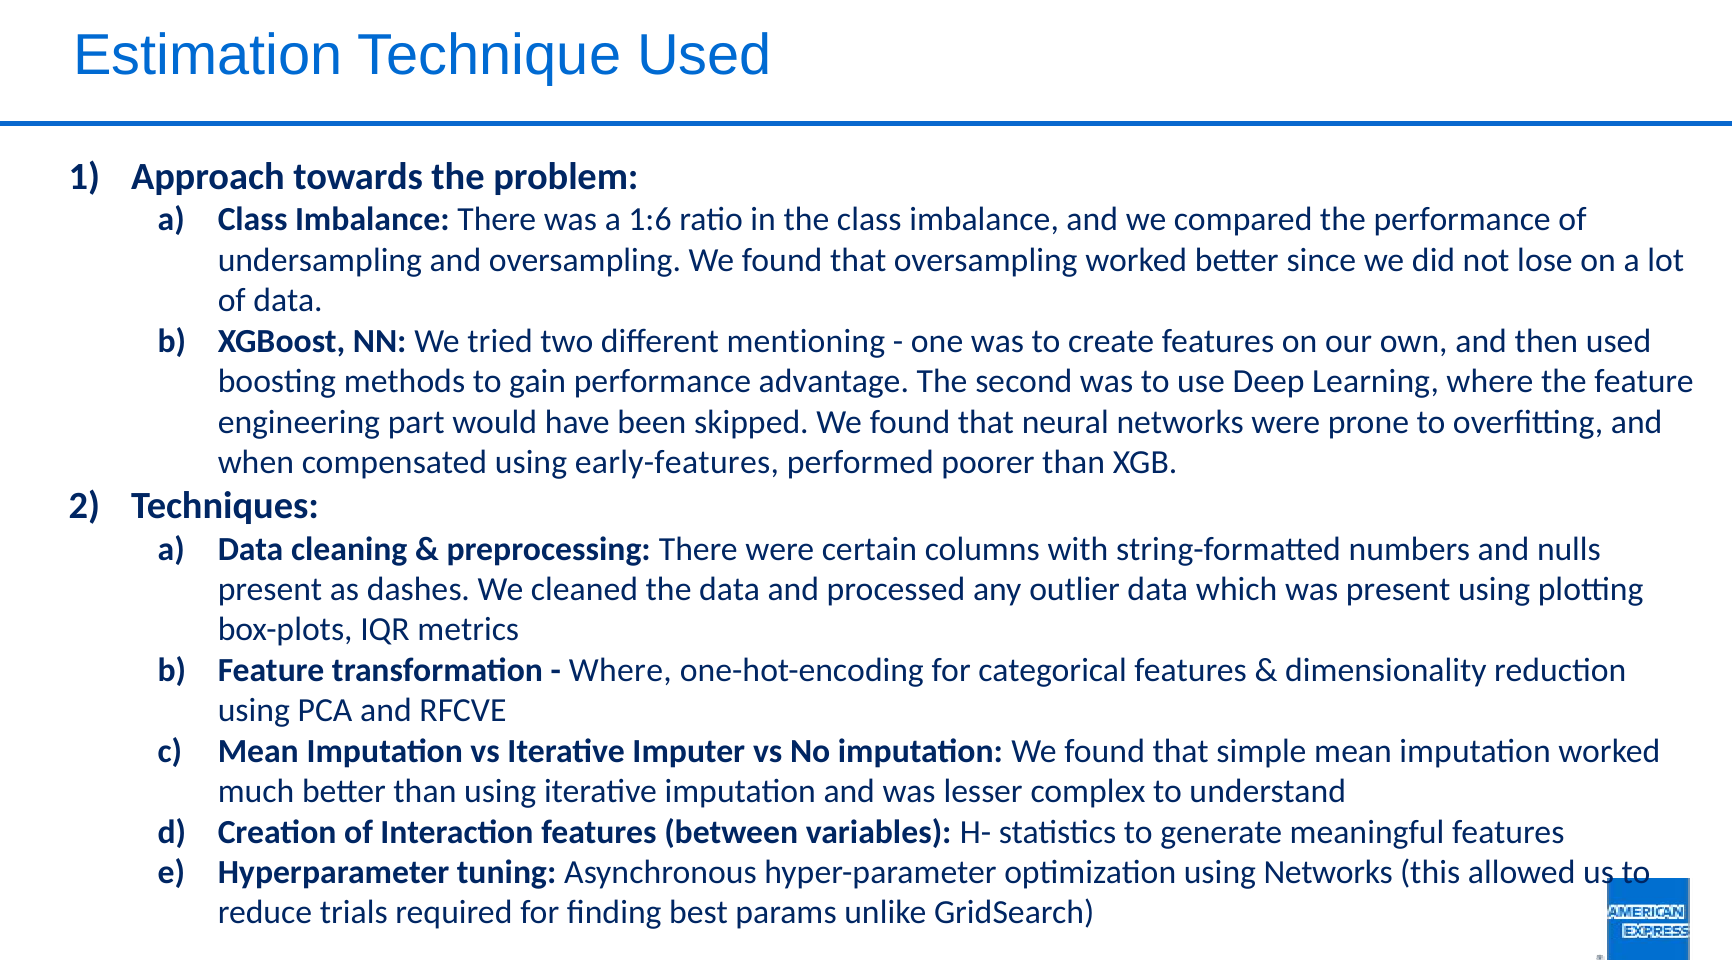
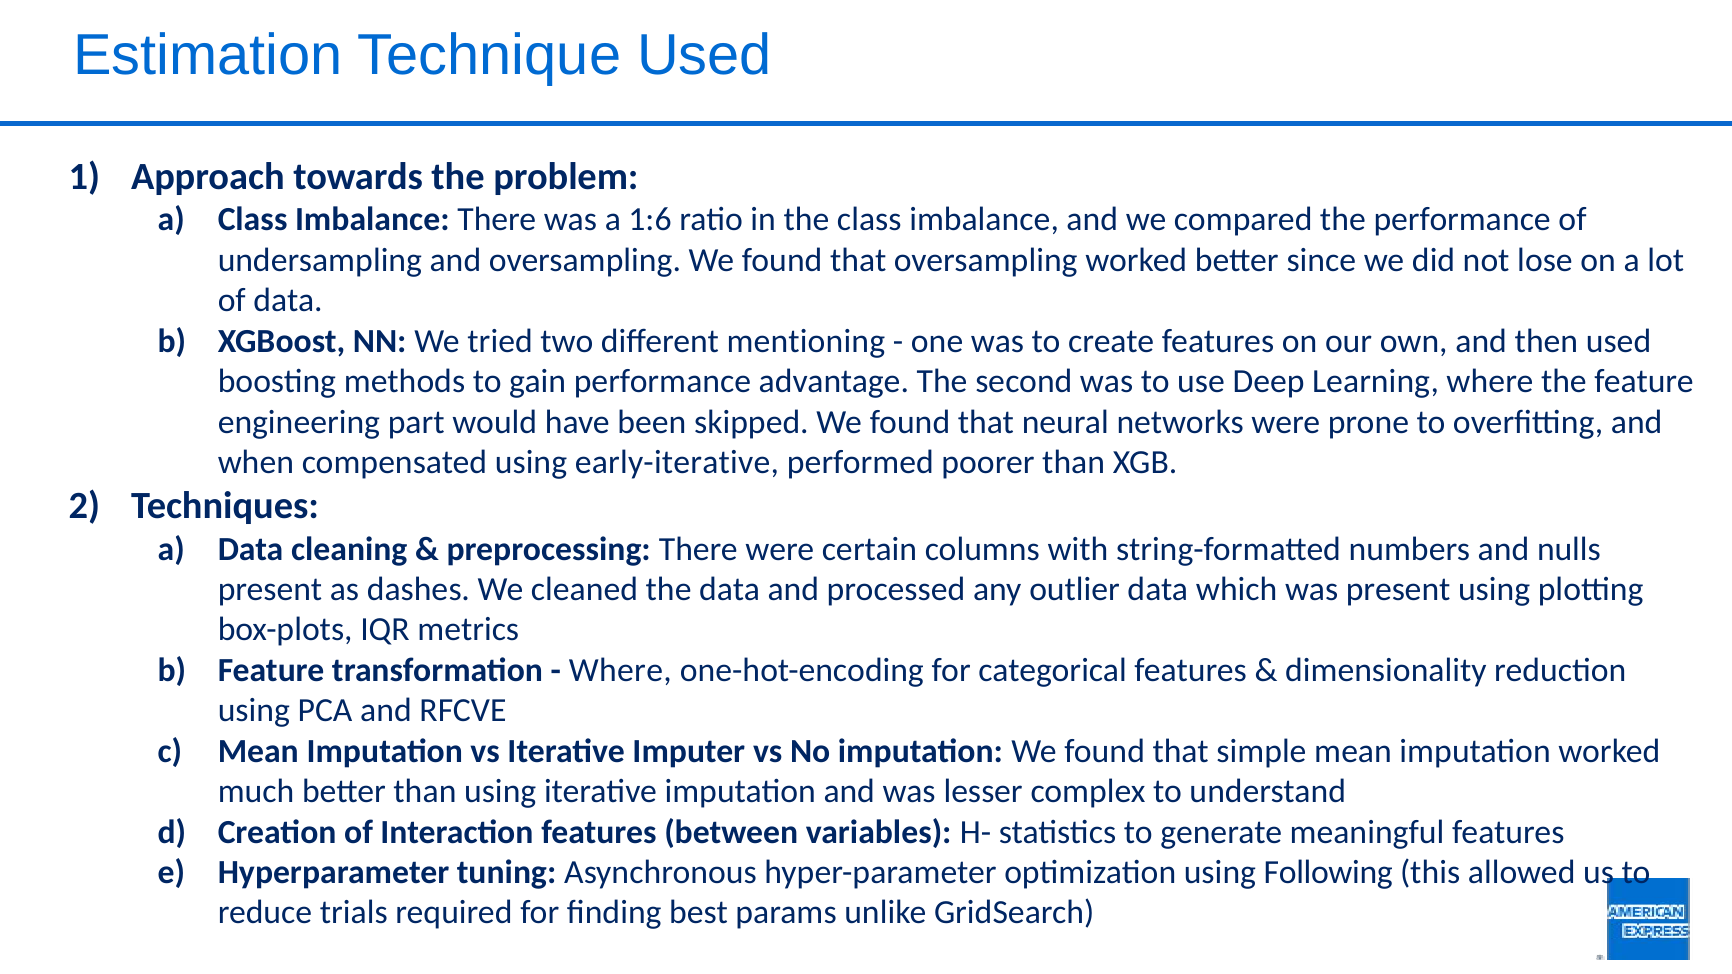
early-features: early-features -> early-iterative
using Networks: Networks -> Following
